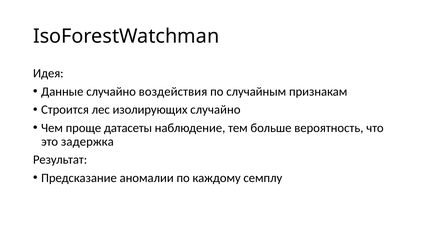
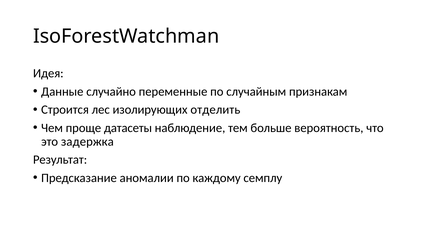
воздействия: воздействия -> переменные
изолирующих случайно: случайно -> отделить
